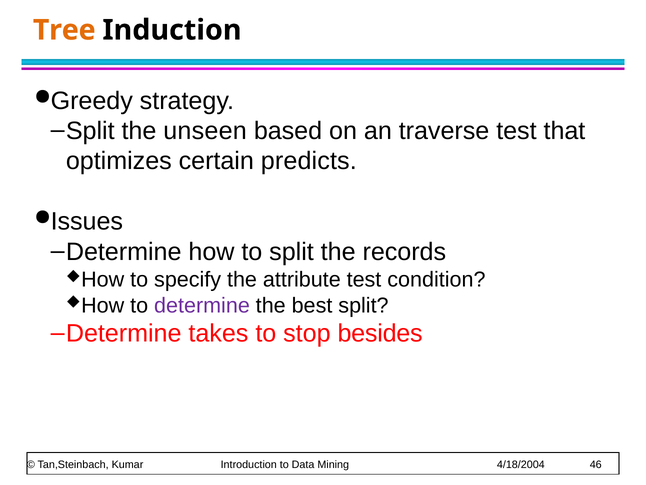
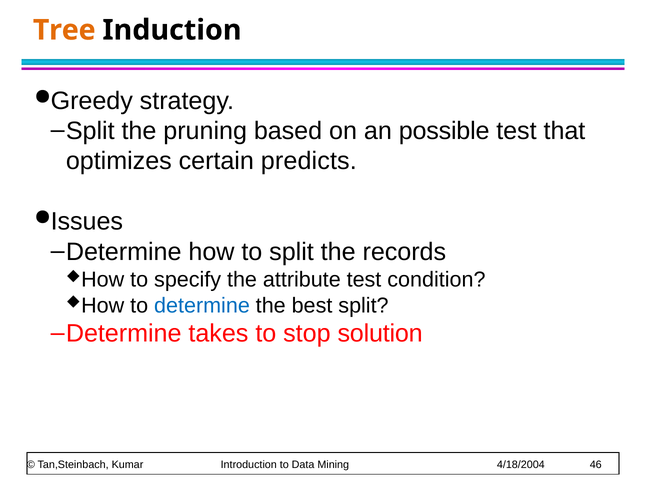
unseen: unseen -> pruning
traverse: traverse -> possible
determine at (202, 305) colour: purple -> blue
besides: besides -> solution
